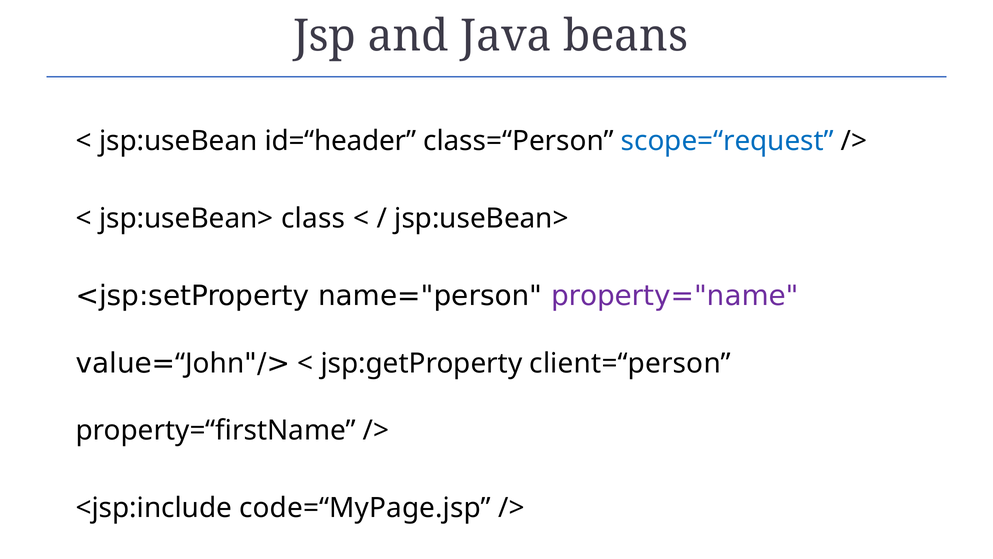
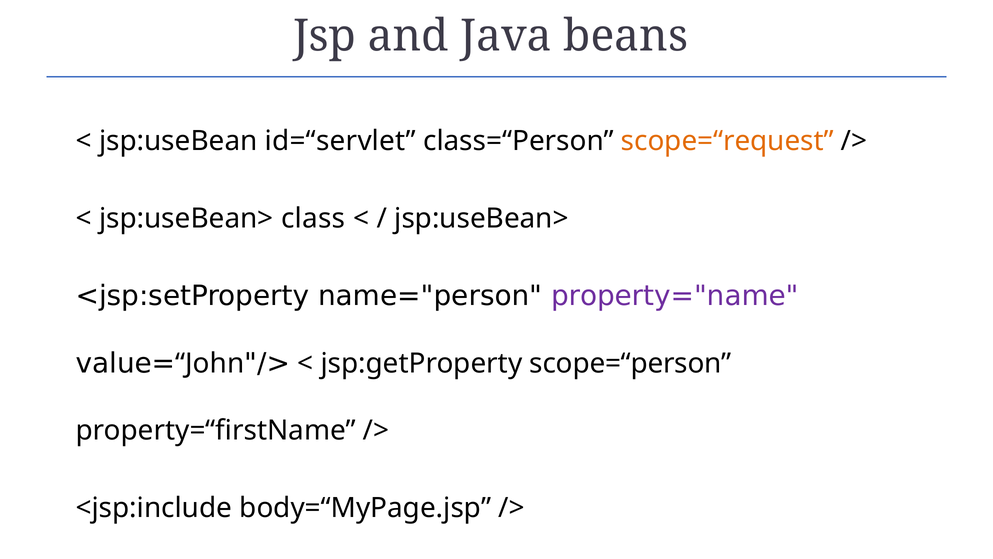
id=“header: id=“header -> id=“servlet
scope=“request colour: blue -> orange
client=“person: client=“person -> scope=“person
code=“MyPage.jsp: code=“MyPage.jsp -> body=“MyPage.jsp
